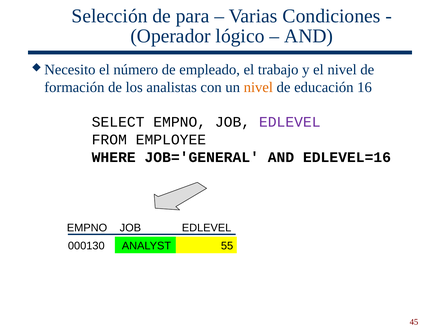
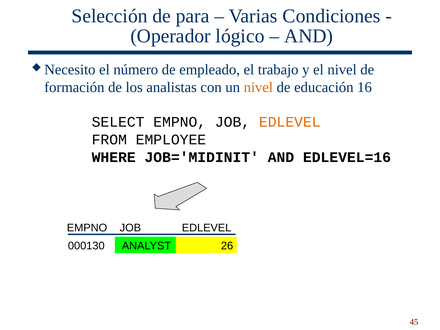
EDLEVEL at (290, 122) colour: purple -> orange
JOB='GENERAL: JOB='GENERAL -> JOB='MIDINIT
55: 55 -> 26
